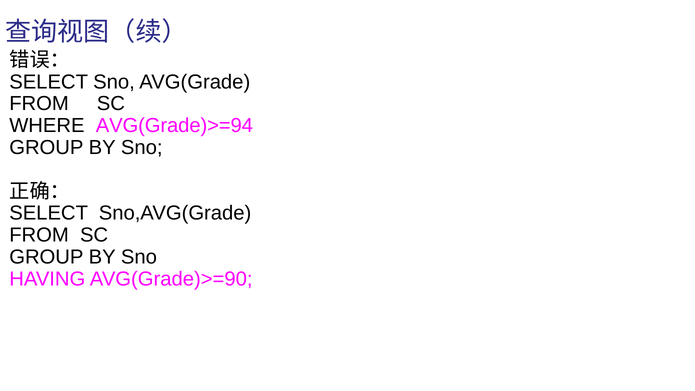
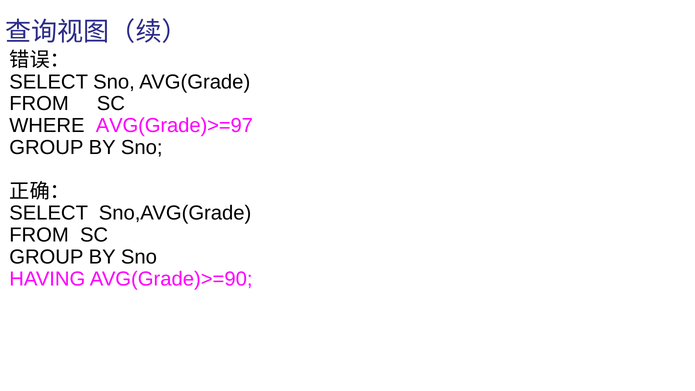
AVG(Grade)>=94: AVG(Grade)>=94 -> AVG(Grade)>=97
